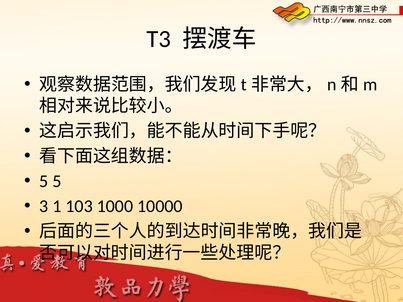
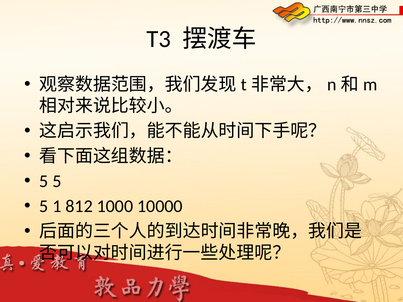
3 at (44, 206): 3 -> 5
103: 103 -> 812
